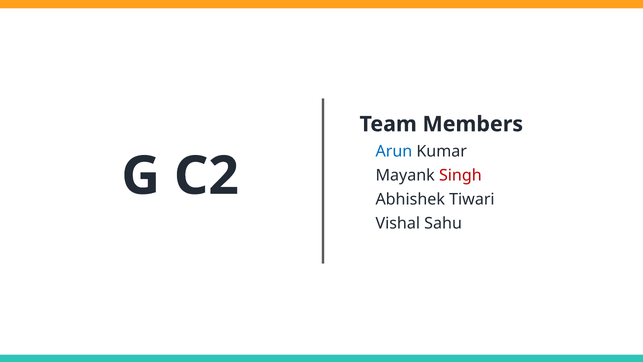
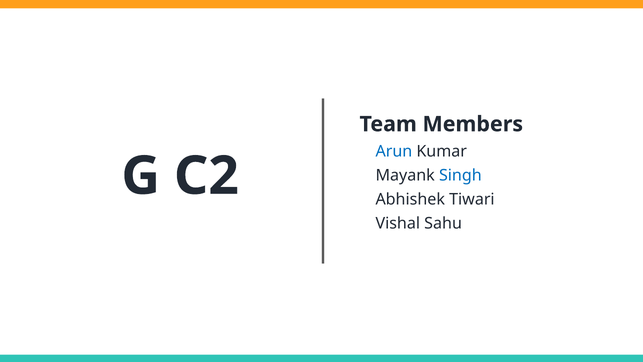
Singh colour: red -> blue
